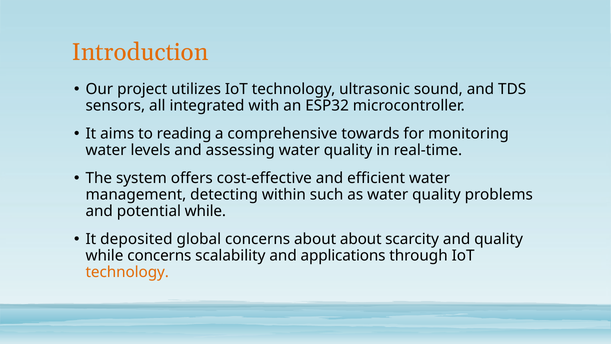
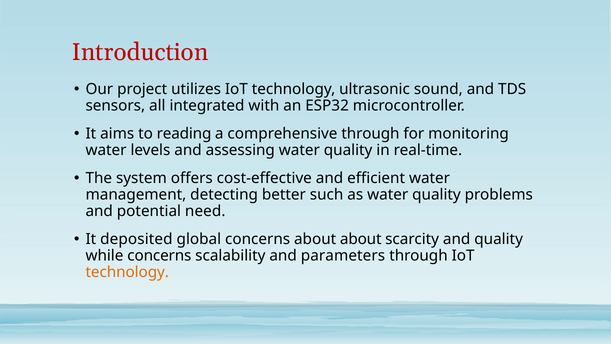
Introduction colour: orange -> red
comprehensive towards: towards -> through
within: within -> better
potential while: while -> need
applications: applications -> parameters
